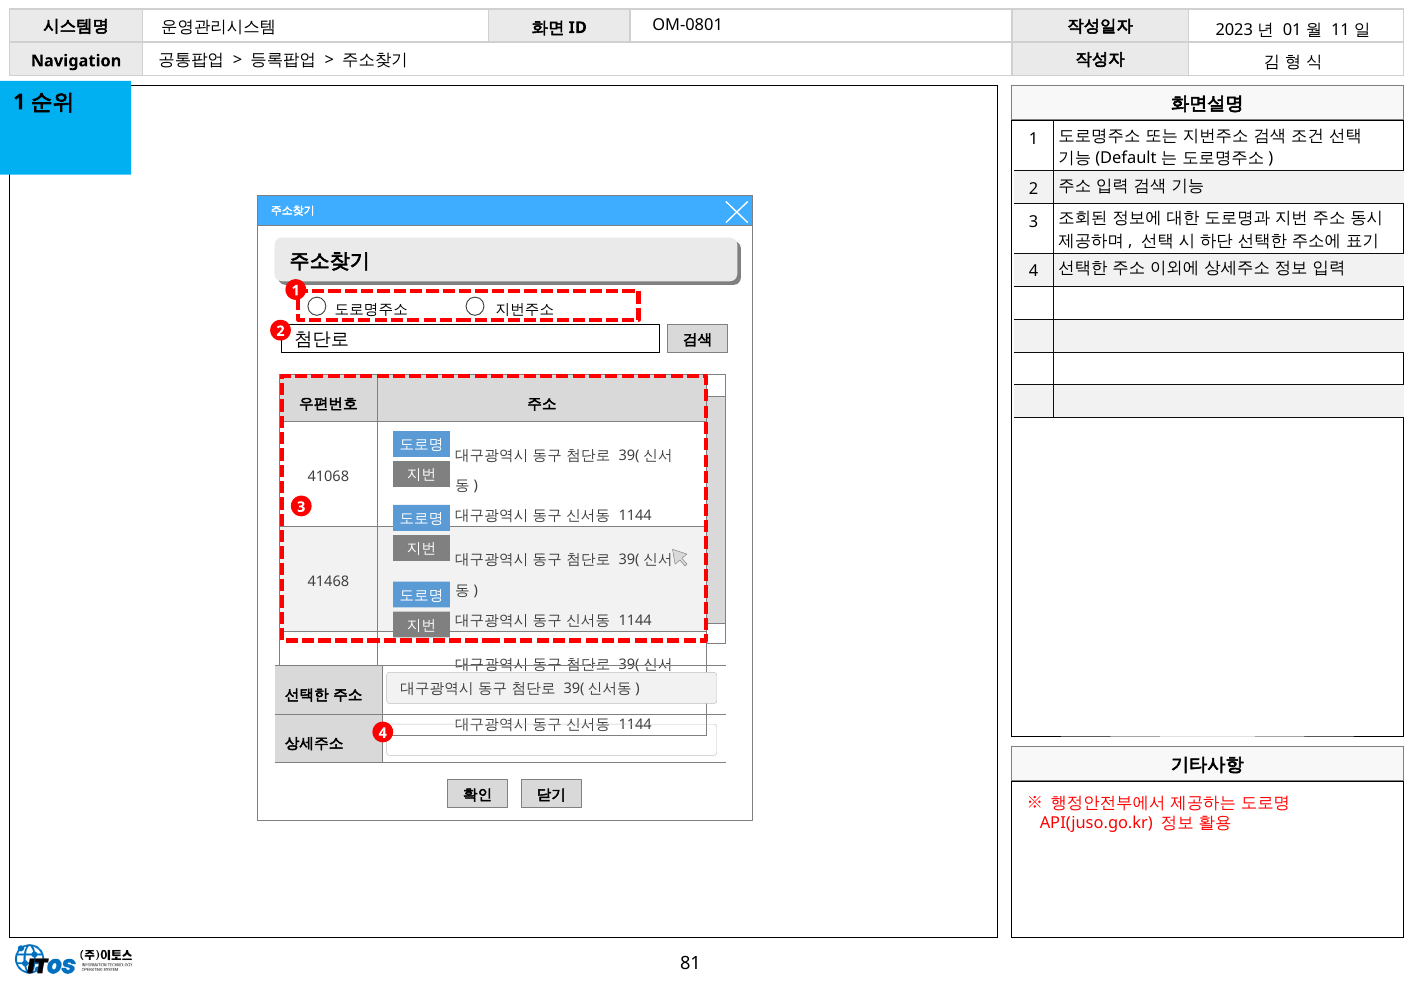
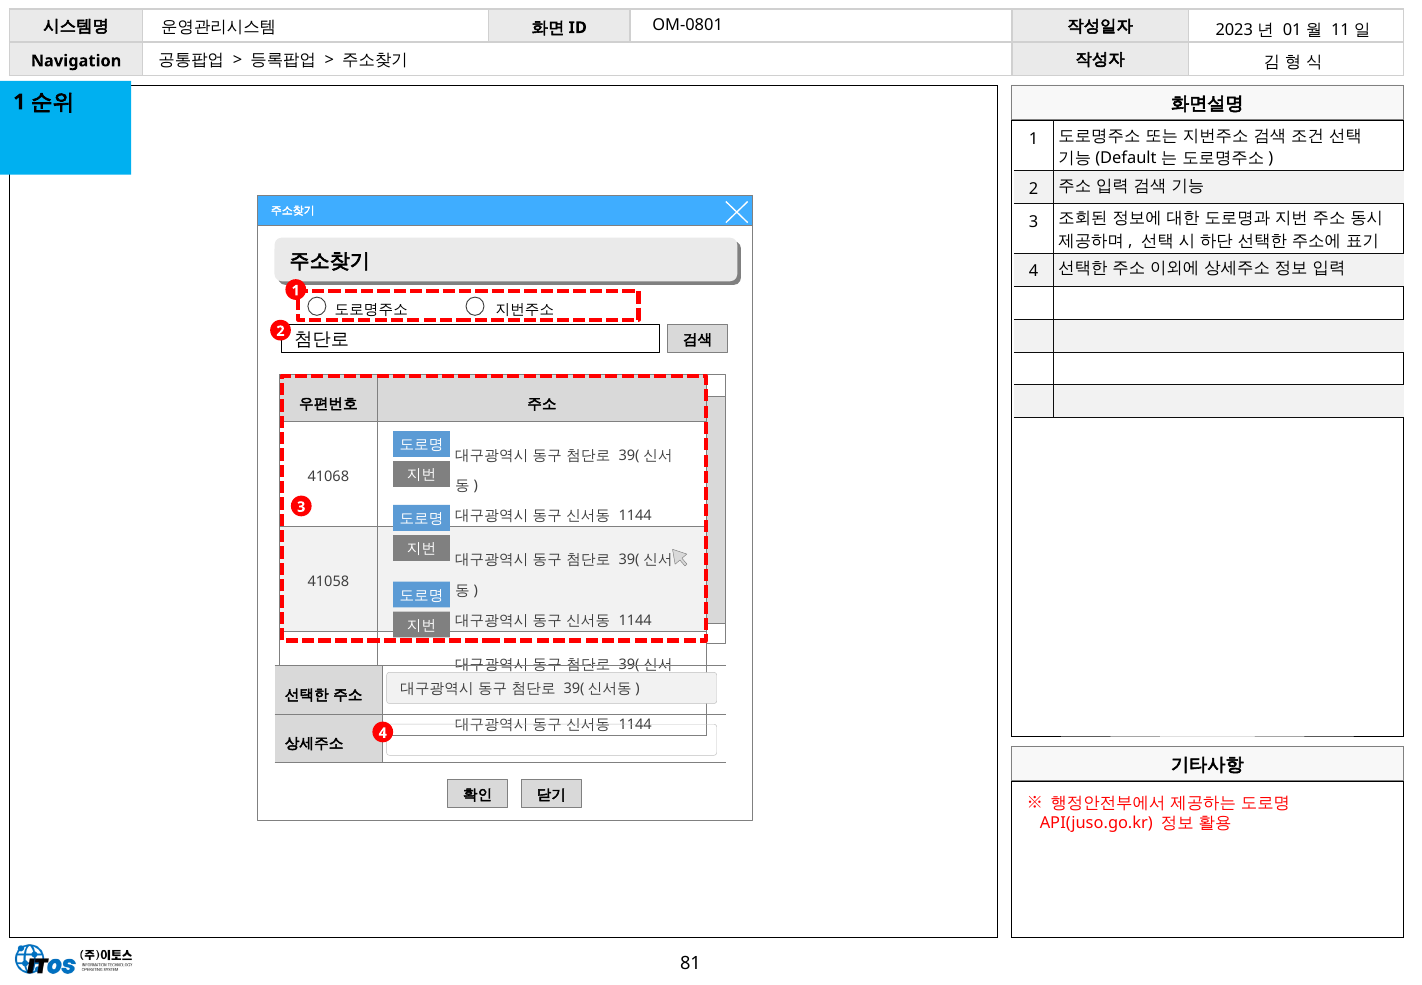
41468: 41468 -> 41058
